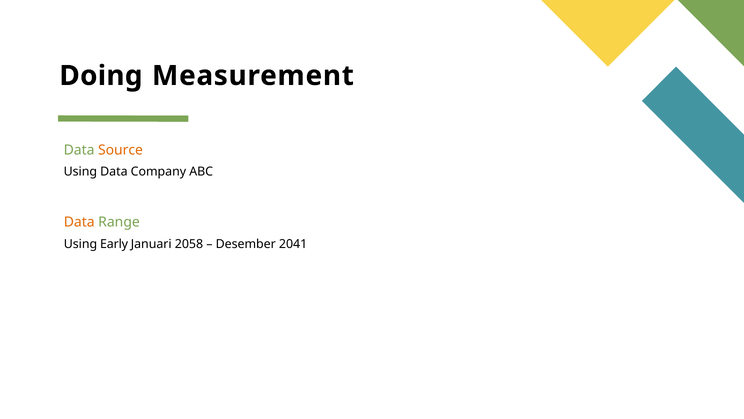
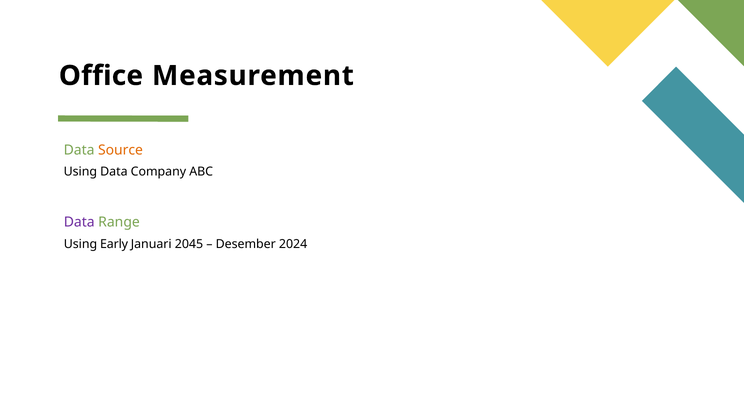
Doing: Doing -> Office
Data at (79, 222) colour: orange -> purple
2058: 2058 -> 2045
2041: 2041 -> 2024
